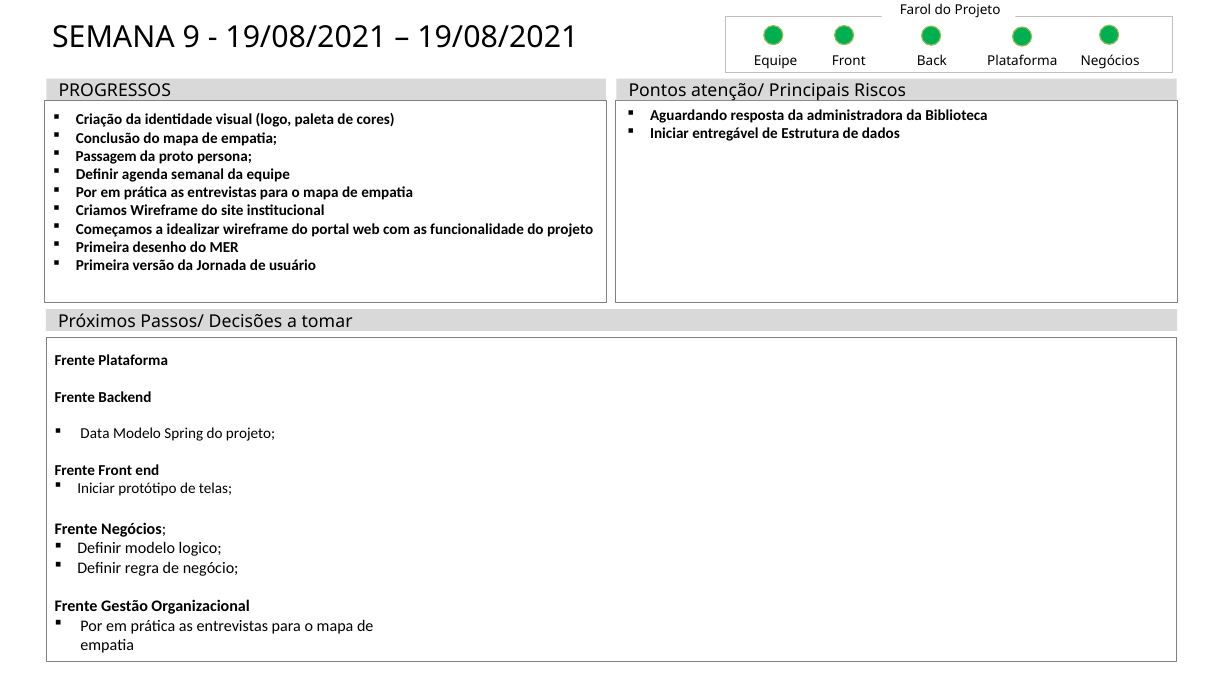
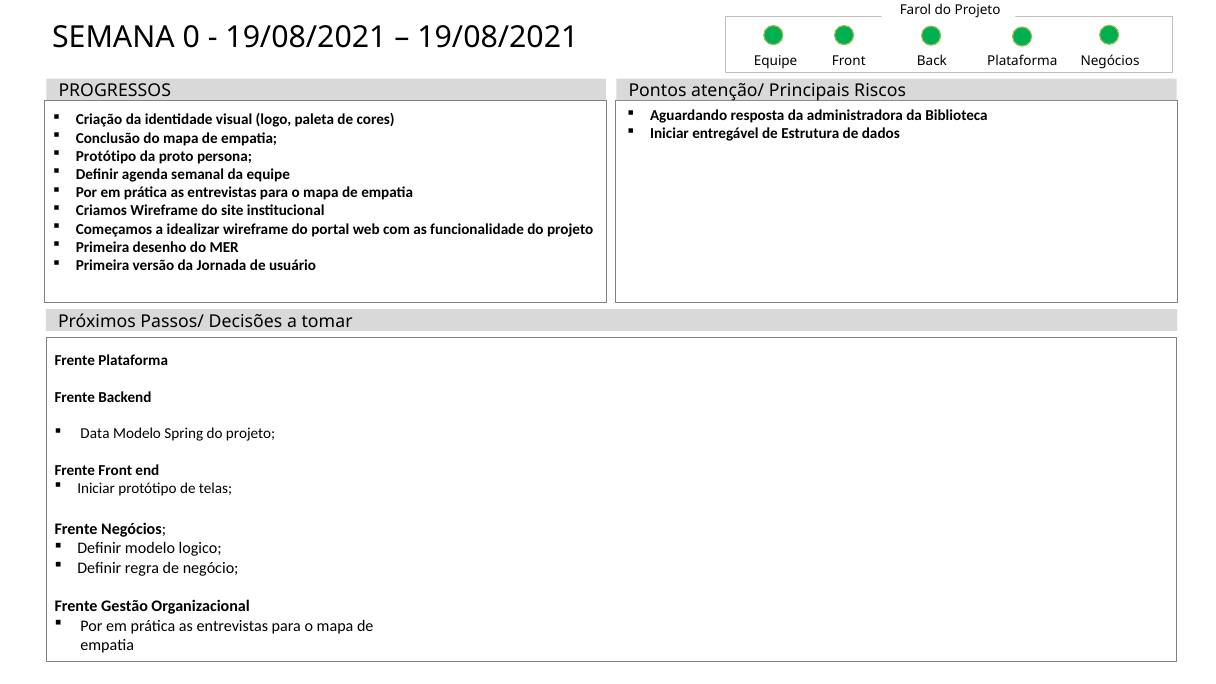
9: 9 -> 0
Passagem at (106, 156): Passagem -> Protótipo
